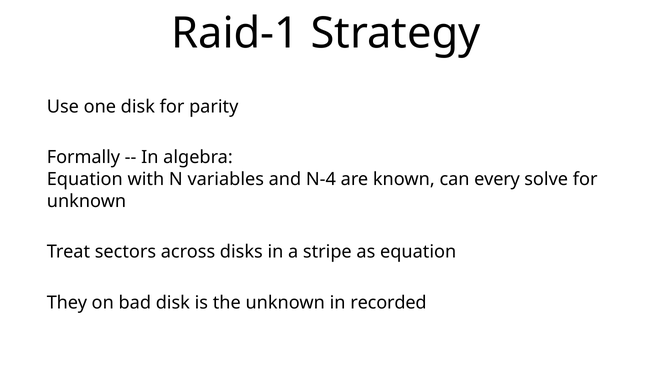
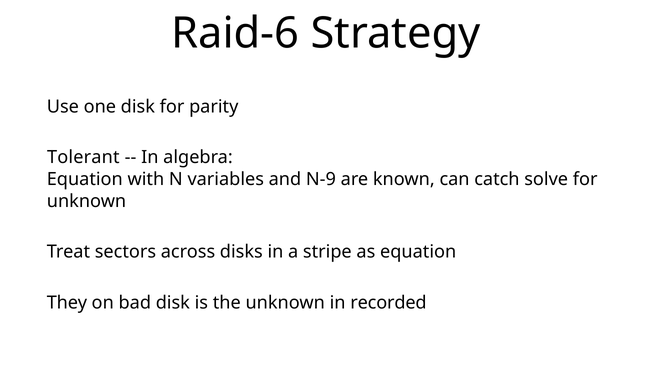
Raid-1: Raid-1 -> Raid-6
Formally: Formally -> Tolerant
N-4: N-4 -> N-9
every: every -> catch
